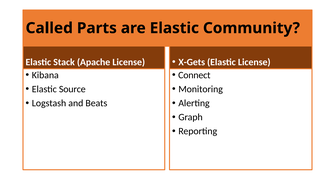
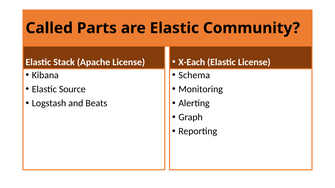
X-Gets: X-Gets -> X-Each
Connect: Connect -> Schema
